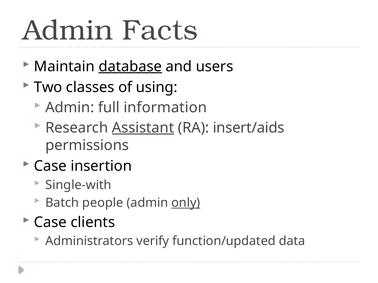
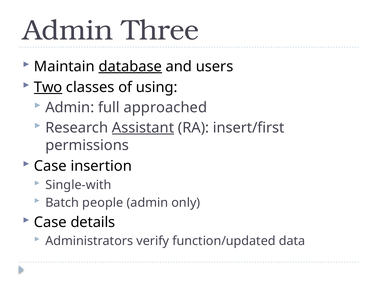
Facts: Facts -> Three
Two underline: none -> present
information: information -> approached
insert/aids: insert/aids -> insert/first
only underline: present -> none
clients: clients -> details
